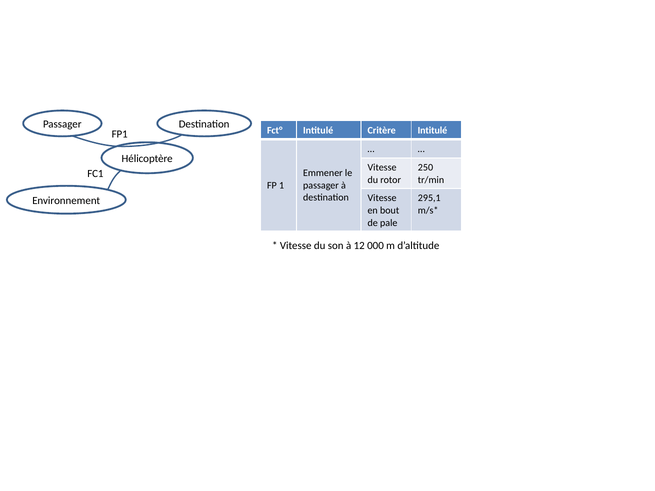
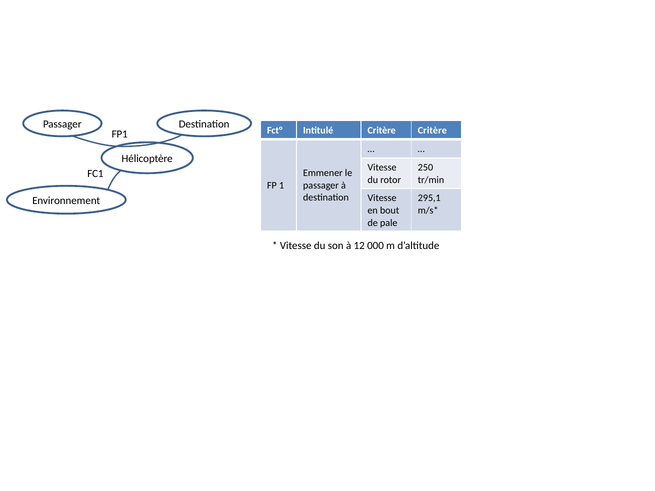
Critère Intitulé: Intitulé -> Critère
